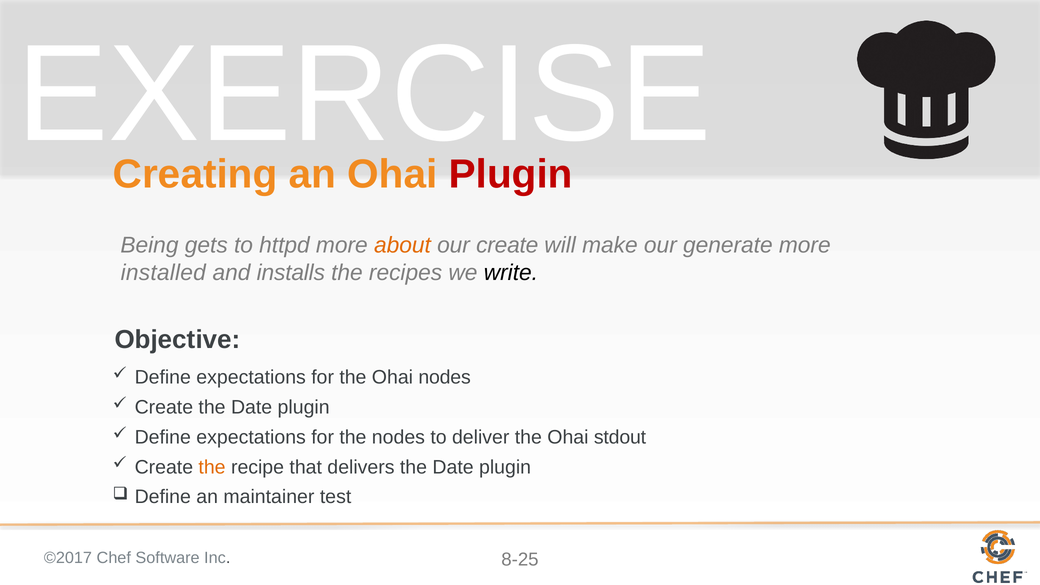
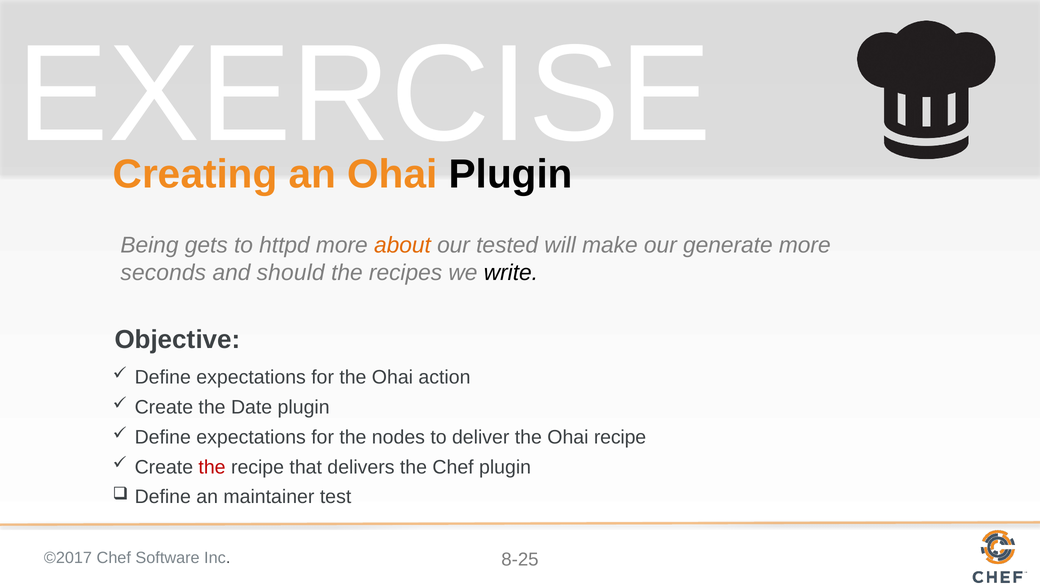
Plugin at (511, 174) colour: red -> black
our create: create -> tested
installed: installed -> seconds
installs: installs -> should
Ohai nodes: nodes -> action
Ohai stdout: stdout -> recipe
the at (212, 467) colour: orange -> red
delivers the Date: Date -> Chef
